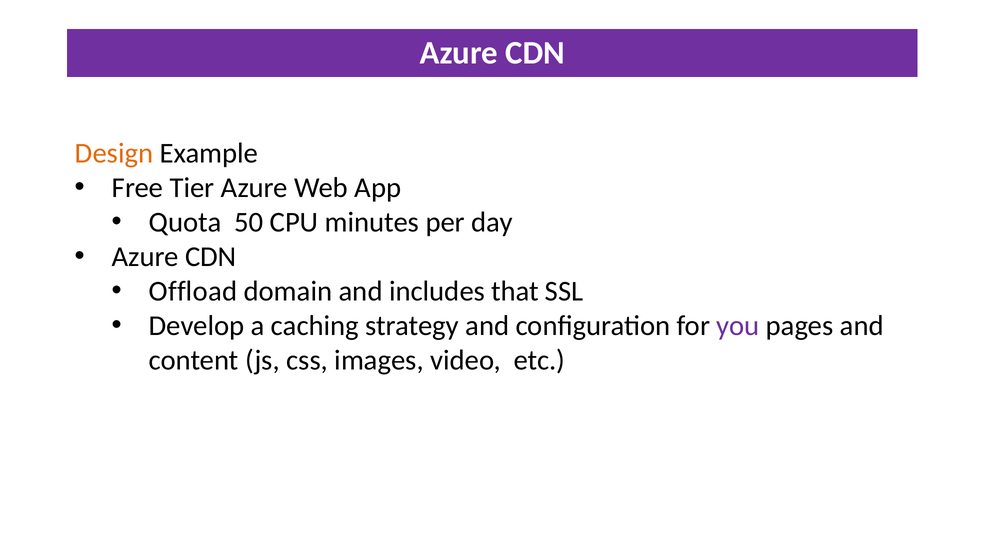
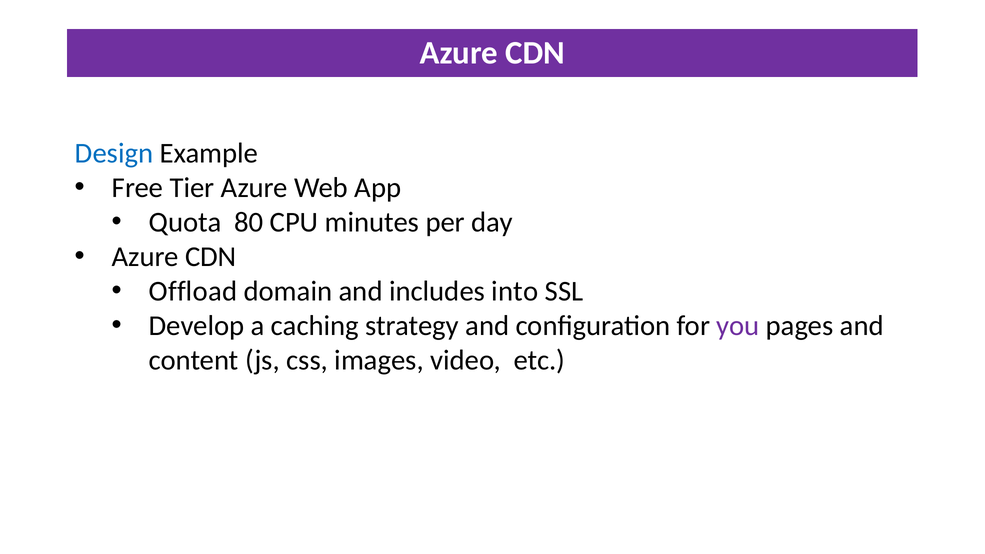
Design colour: orange -> blue
50: 50 -> 80
that: that -> into
